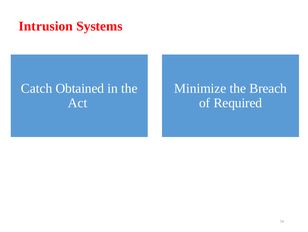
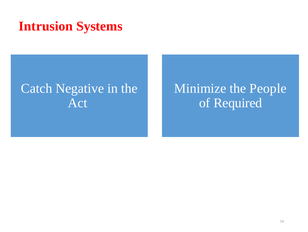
Obtained: Obtained -> Negative
Breach: Breach -> People
